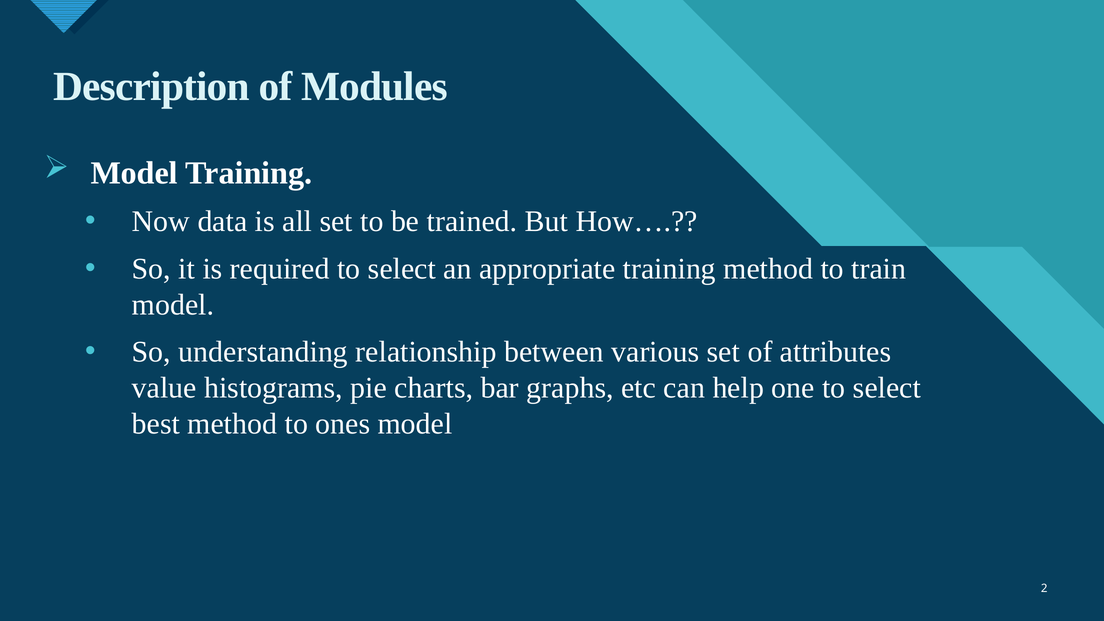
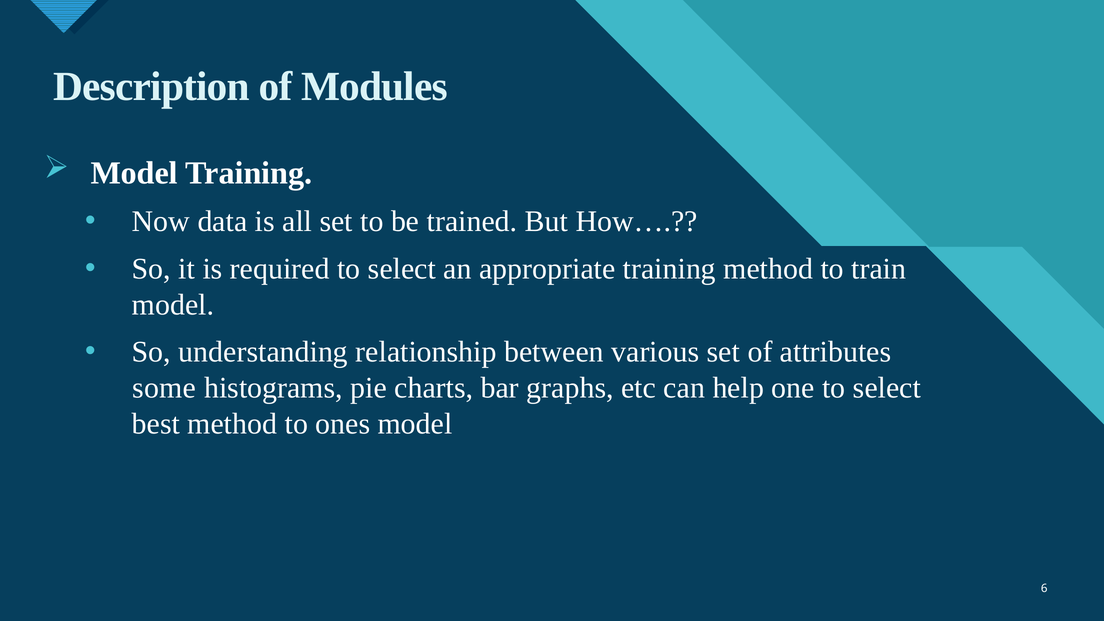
value: value -> some
2: 2 -> 6
